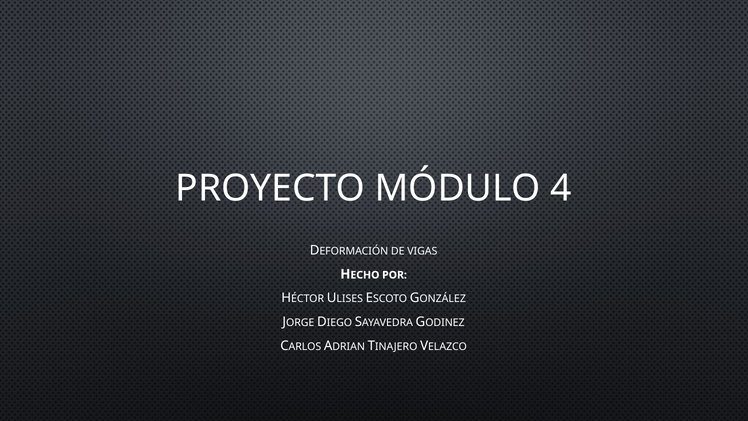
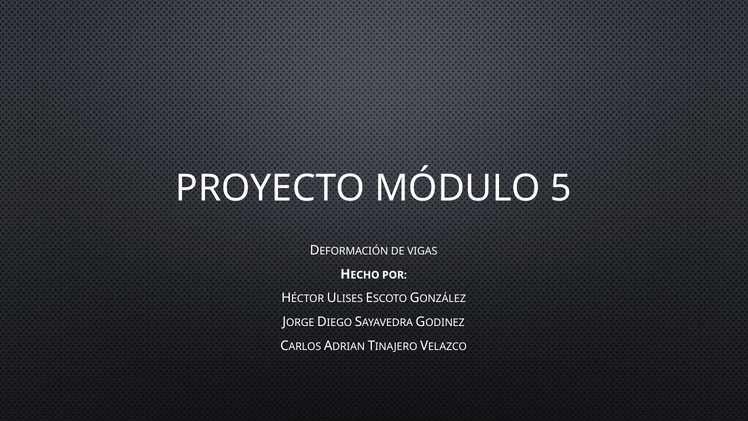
4: 4 -> 5
